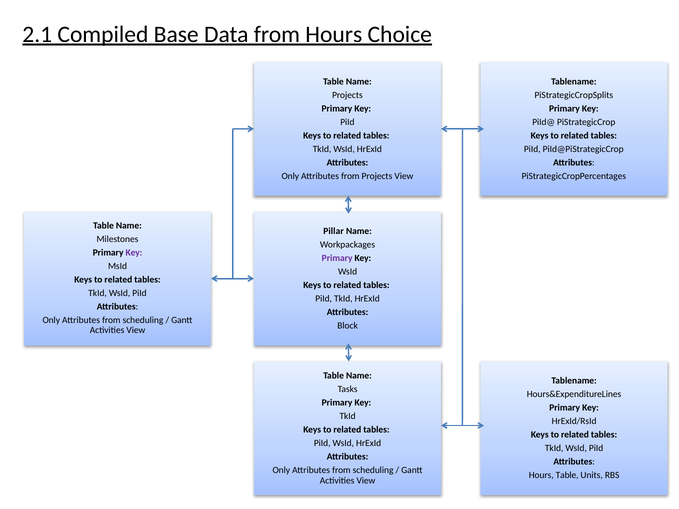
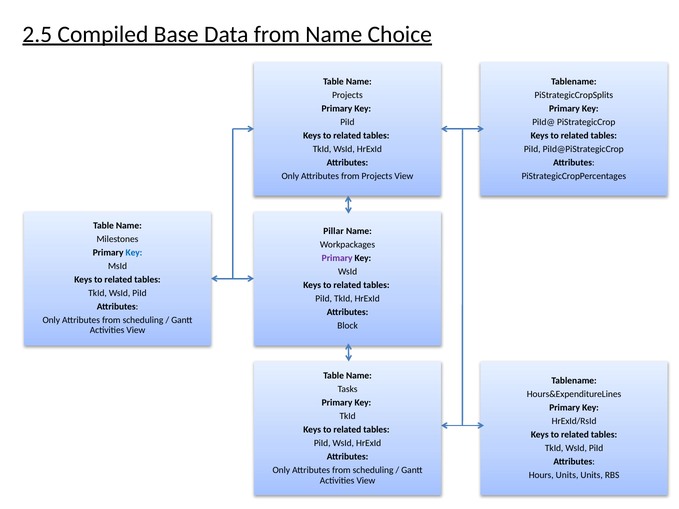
2.1: 2.1 -> 2.5
from Hours: Hours -> Name
Key at (134, 253) colour: purple -> blue
Hours Table: Table -> Units
